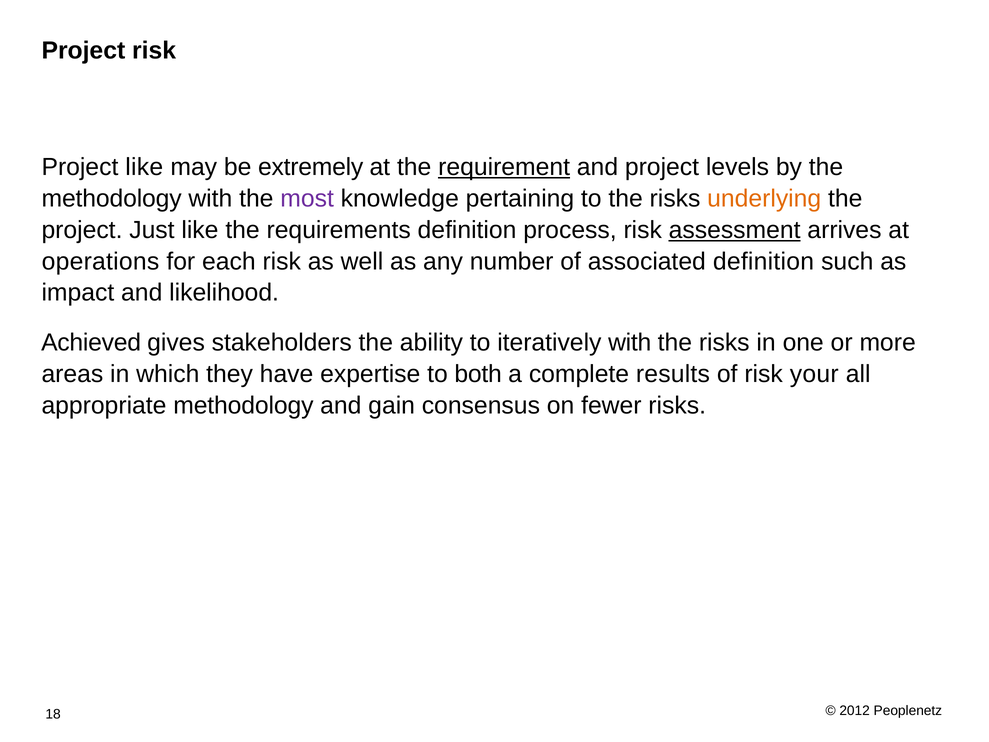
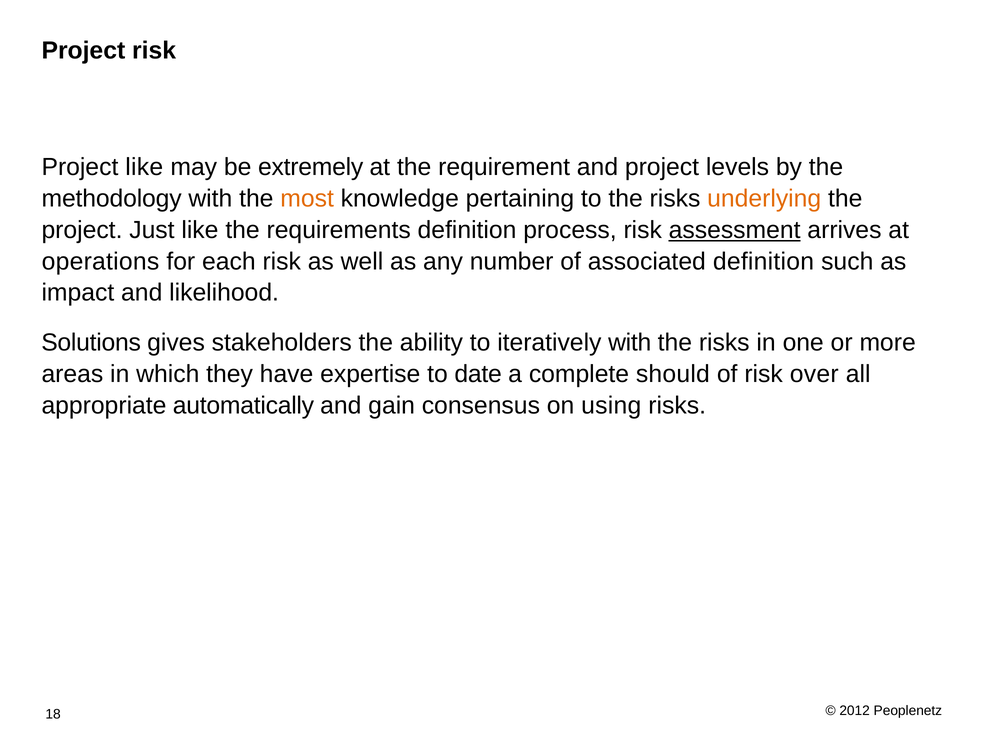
requirement underline: present -> none
most colour: purple -> orange
Achieved: Achieved -> Solutions
both: both -> date
results: results -> should
your: your -> over
appropriate methodology: methodology -> automatically
fewer: fewer -> using
